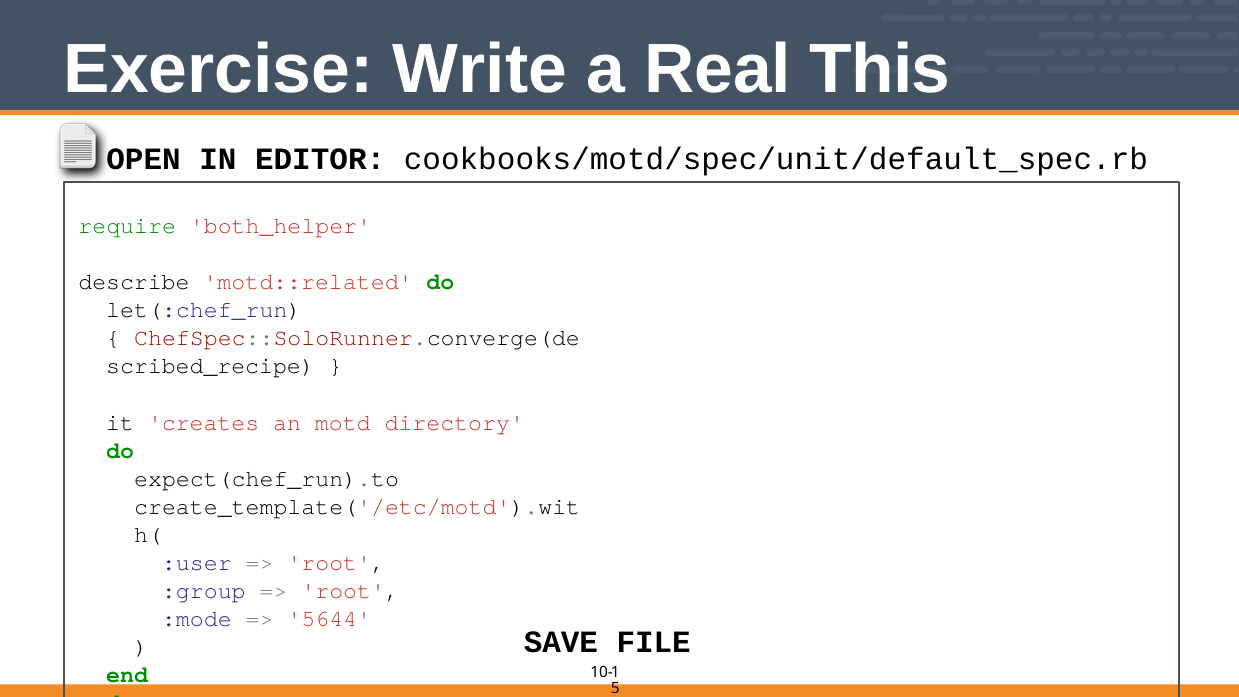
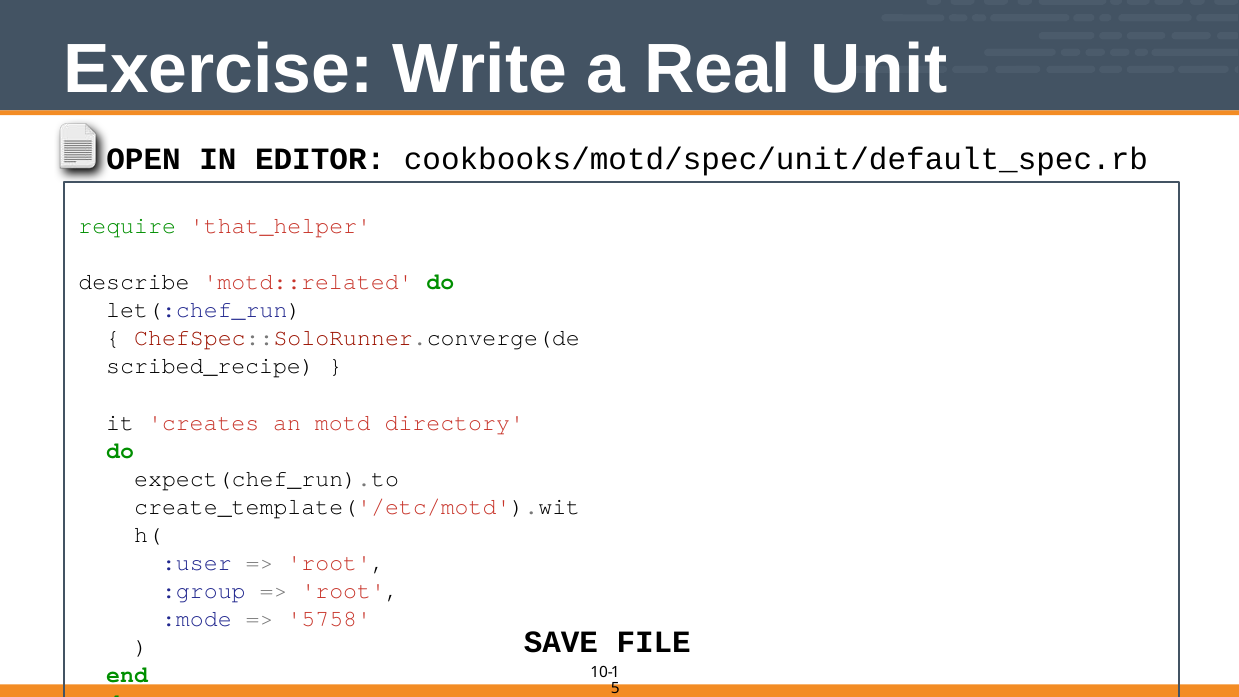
This: This -> Unit
both_helper: both_helper -> that_helper
5644: 5644 -> 5758
